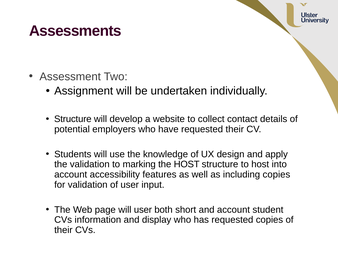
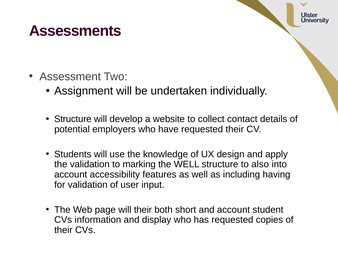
the HOST: HOST -> WELL
to host: host -> also
including copies: copies -> having
will user: user -> their
